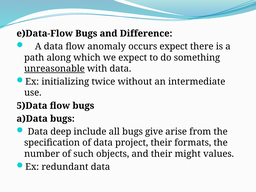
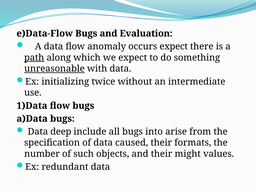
Difference: Difference -> Evaluation
path underline: none -> present
5)Data: 5)Data -> 1)Data
give: give -> into
project: project -> caused
